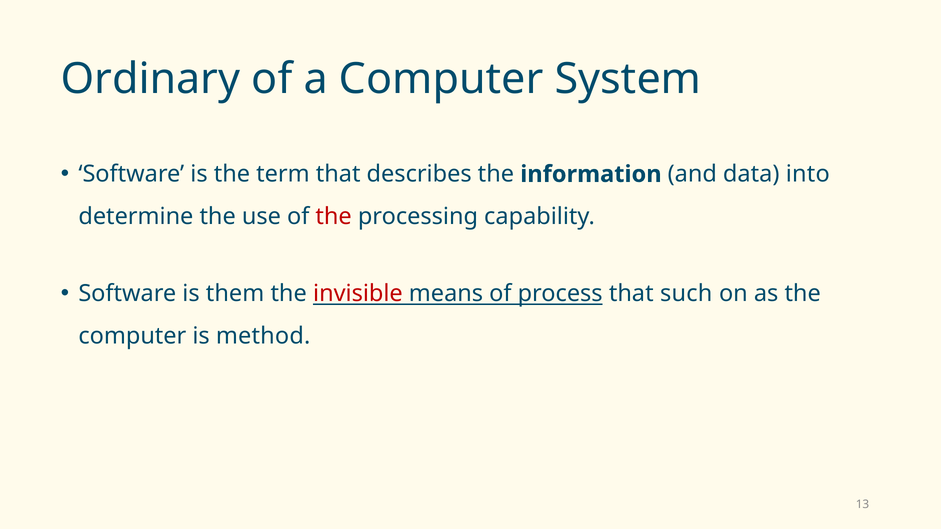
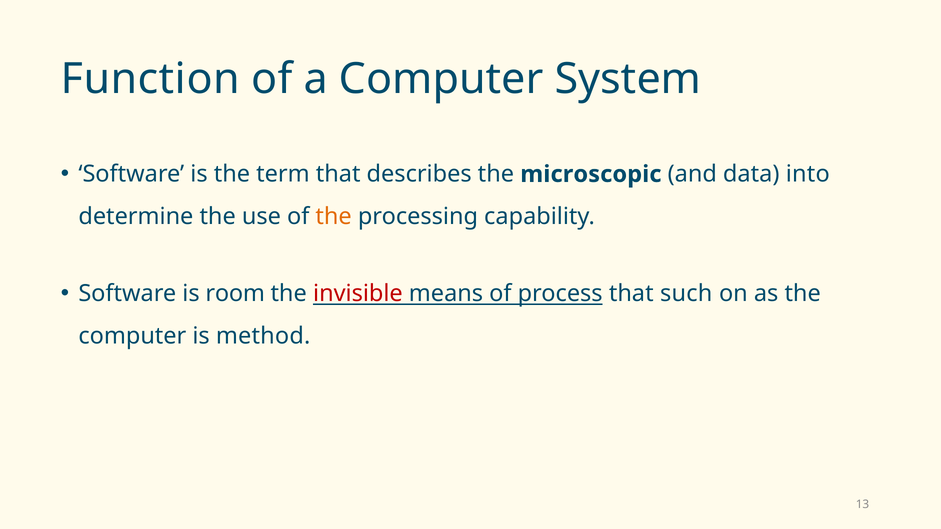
Ordinary: Ordinary -> Function
information: information -> microscopic
the at (334, 217) colour: red -> orange
them: them -> room
